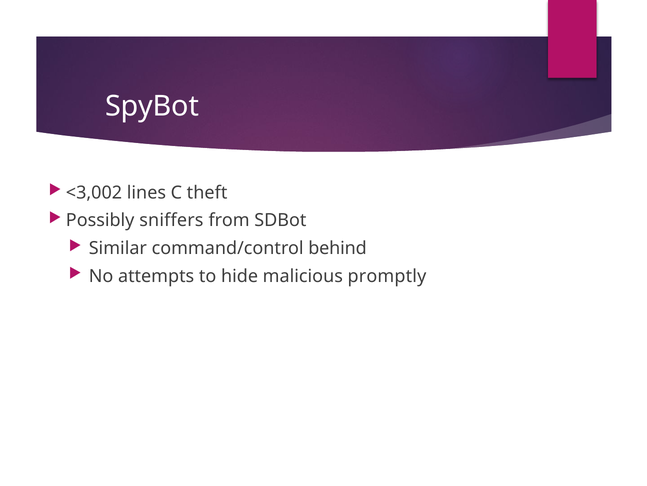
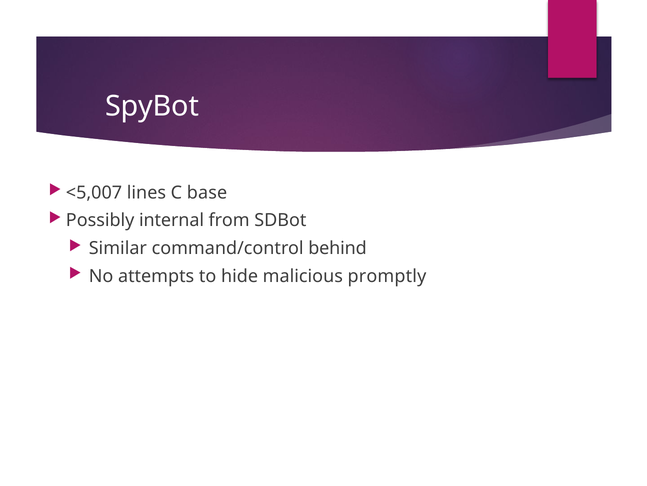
<3,002: <3,002 -> <5,007
theft: theft -> base
sniffers: sniffers -> internal
